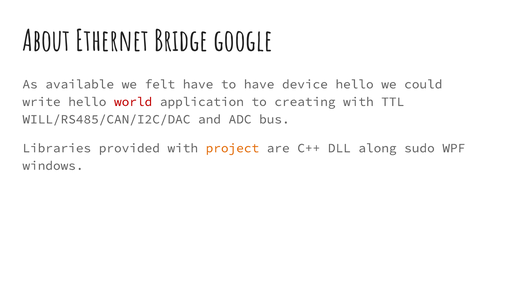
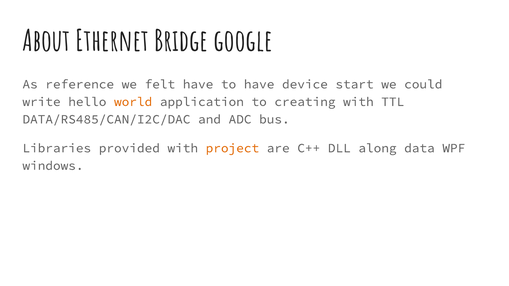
available: available -> reference
device hello: hello -> start
world colour: red -> orange
WILL/RS485/CAN/I2C/DAC: WILL/RS485/CAN/I2C/DAC -> DATA/RS485/CAN/I2C/DAC
sudo: sudo -> data
